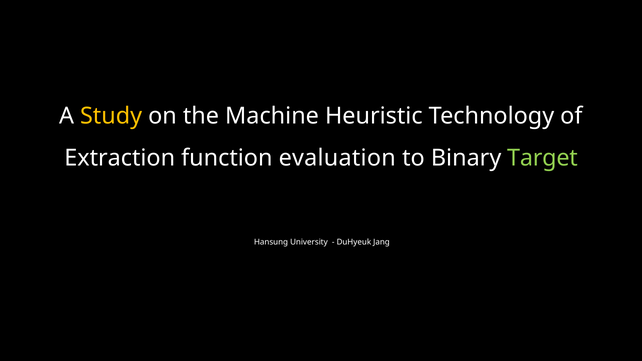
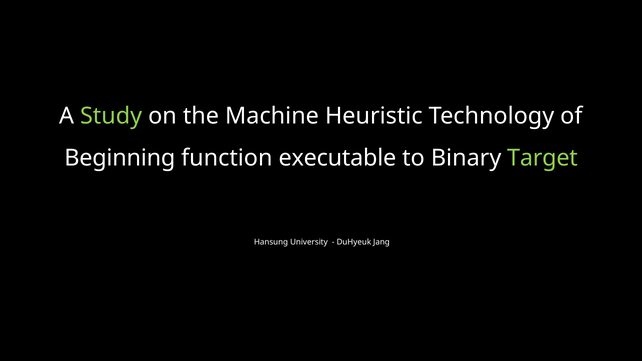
Study colour: yellow -> light green
Extraction: Extraction -> Beginning
evaluation: evaluation -> executable
